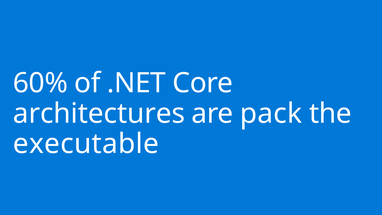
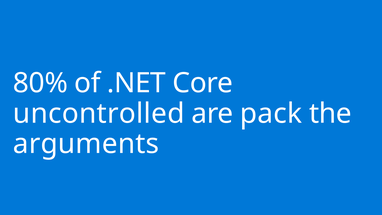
60%: 60% -> 80%
architectures: architectures -> uncontrolled
executable: executable -> arguments
